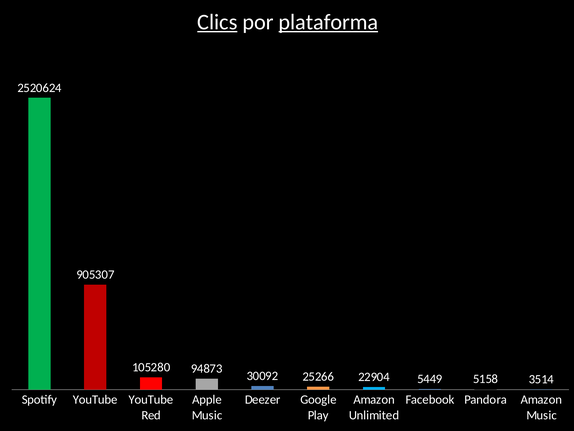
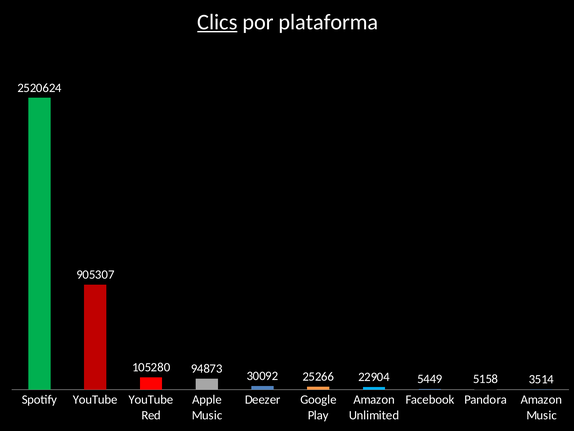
plataforma underline: present -> none
